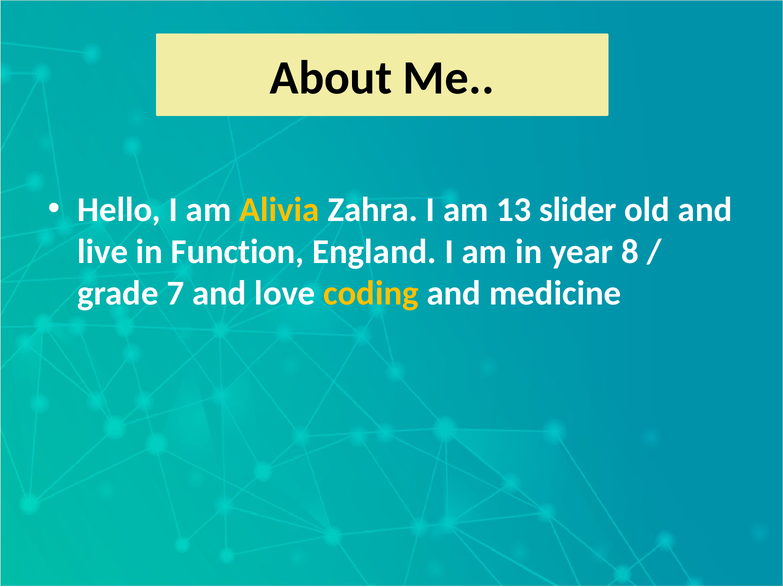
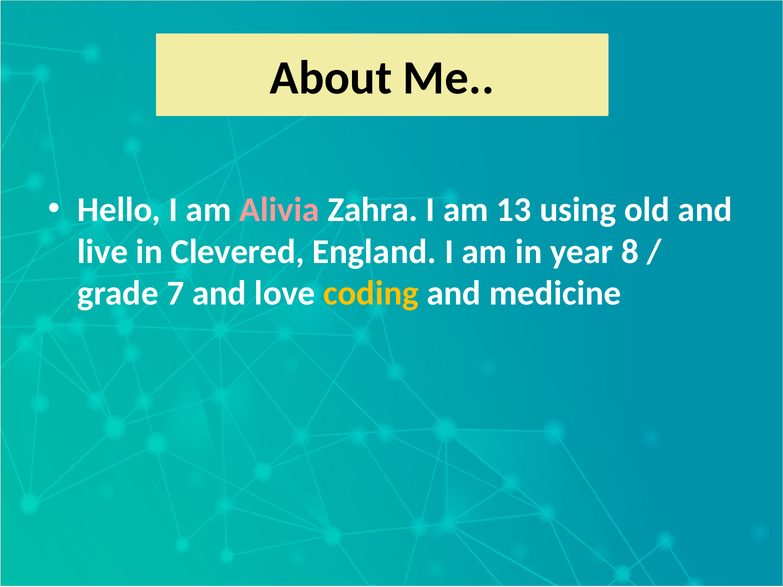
Alivia colour: yellow -> pink
slider: slider -> using
Function: Function -> Clevered
